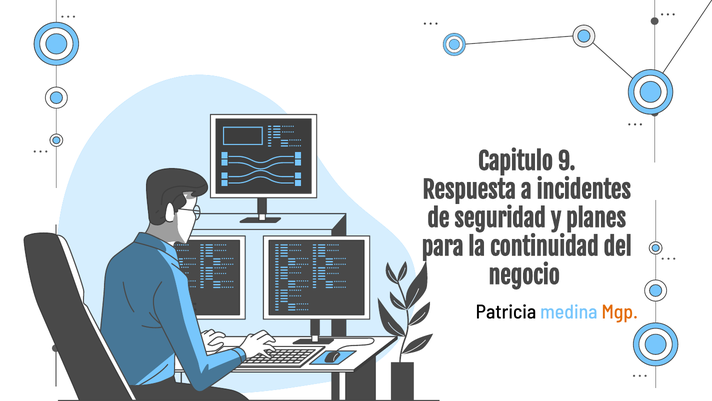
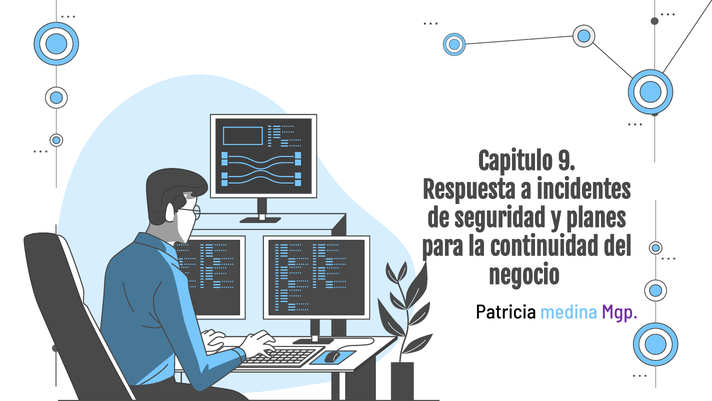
Mgp colour: orange -> purple
